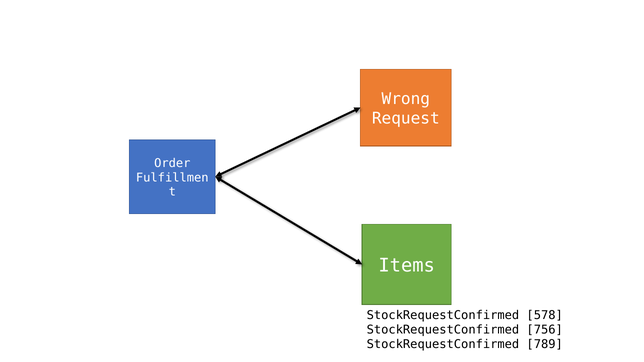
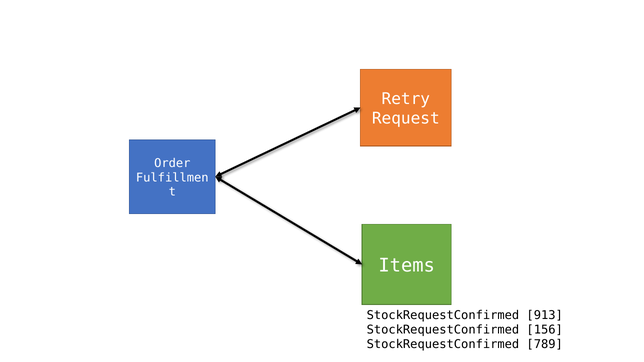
Wrong: Wrong -> Retry
578: 578 -> 913
756: 756 -> 156
